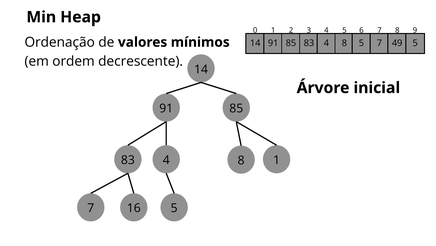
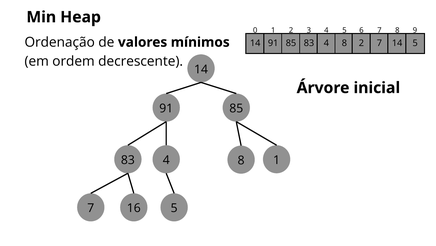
8 5: 5 -> 2
7 49: 49 -> 14
